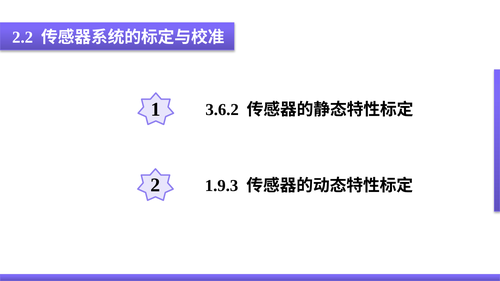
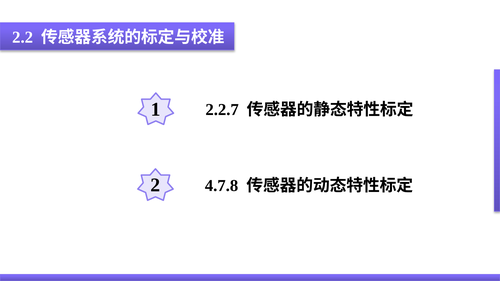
3.6.2: 3.6.2 -> 2.2.7
1.9.3: 1.9.3 -> 4.7.8
